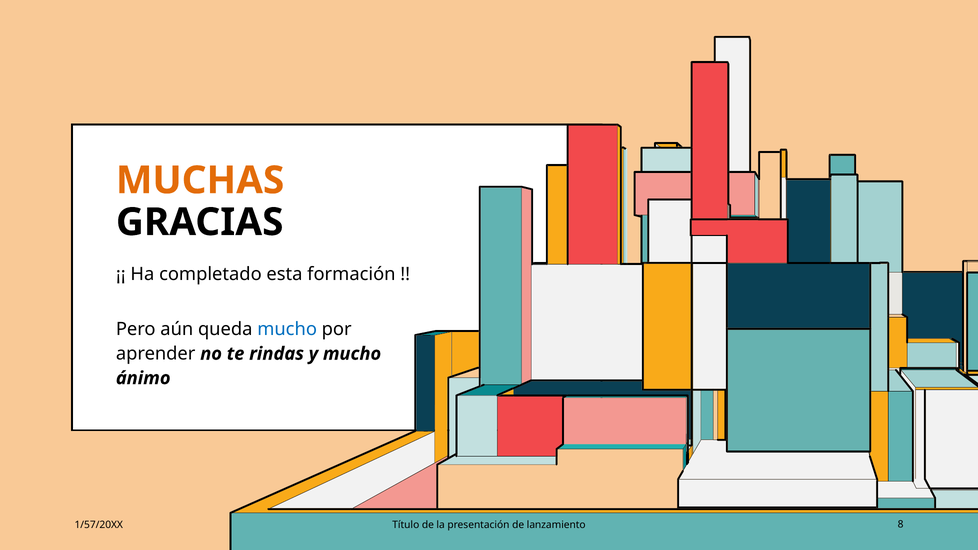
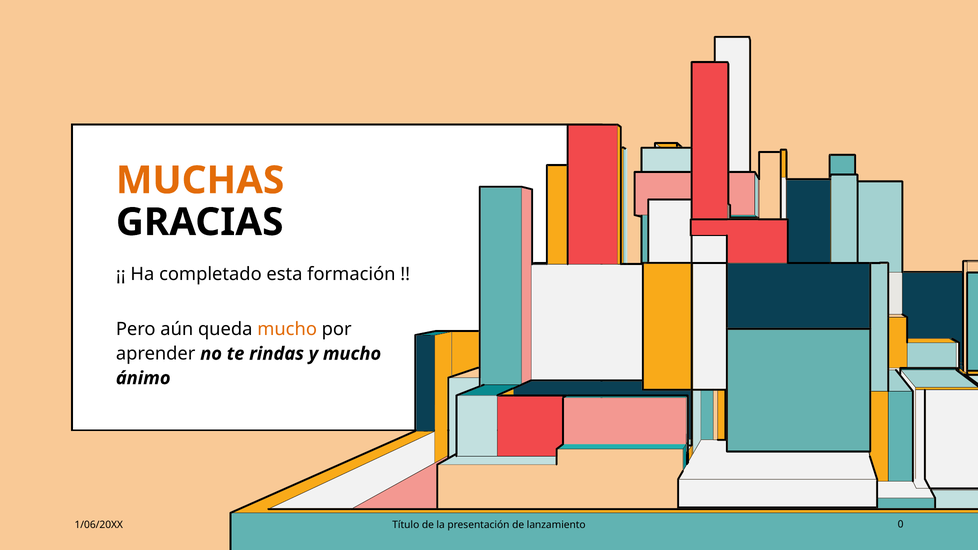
mucho at (287, 329) colour: blue -> orange
1/57/20XX: 1/57/20XX -> 1/06/20XX
8: 8 -> 0
